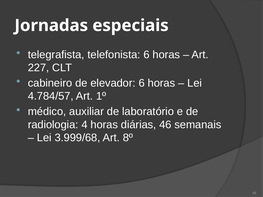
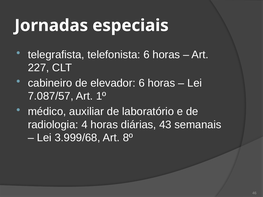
4.784/57: 4.784/57 -> 7.087/57
diárias 46: 46 -> 43
